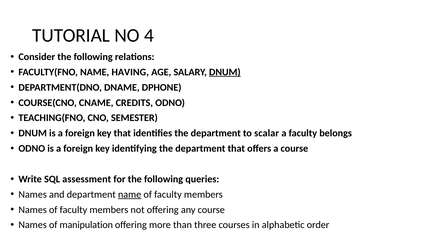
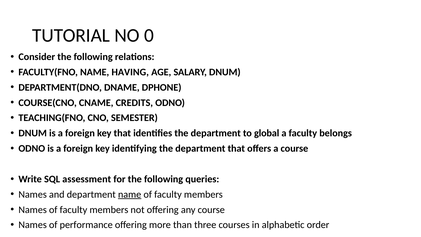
4: 4 -> 0
DNUM at (225, 72) underline: present -> none
scalar: scalar -> global
manipulation: manipulation -> performance
